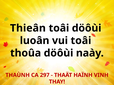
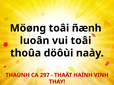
Thieân: Thieân -> Möøng
toâi döôùi: döôùi -> ñænh
